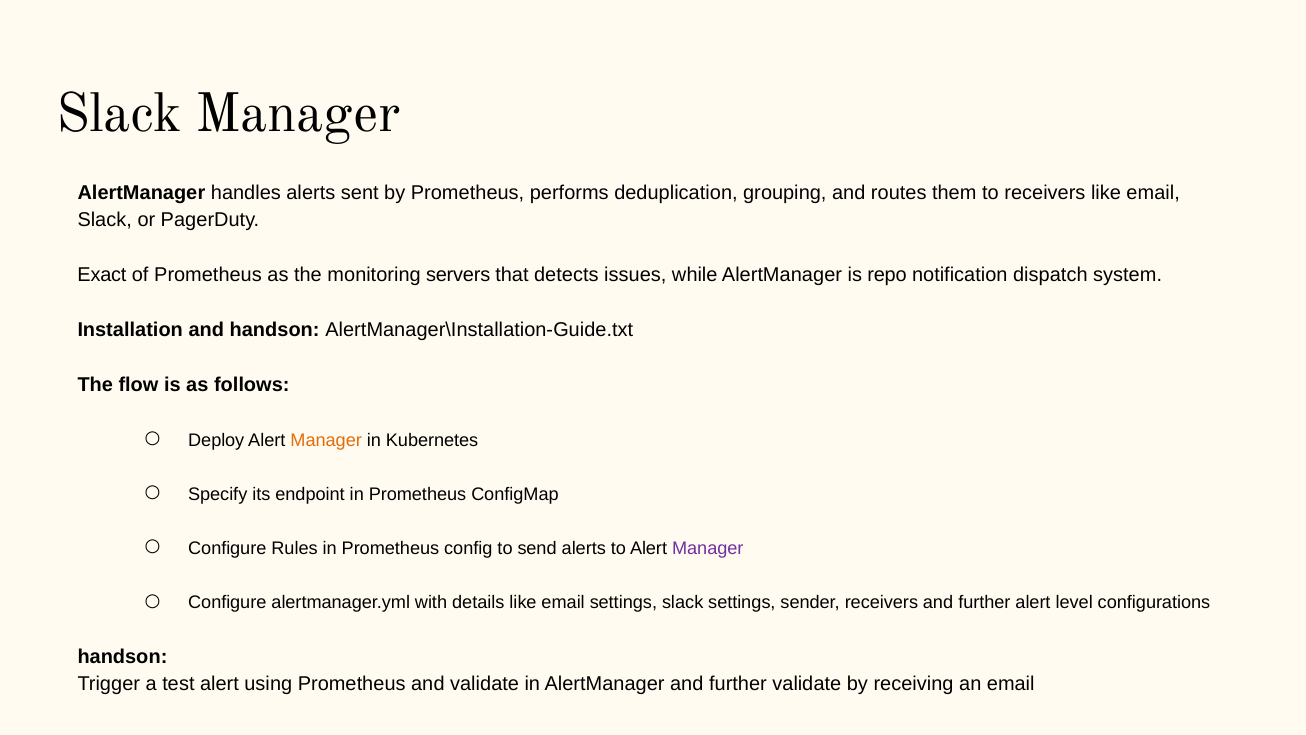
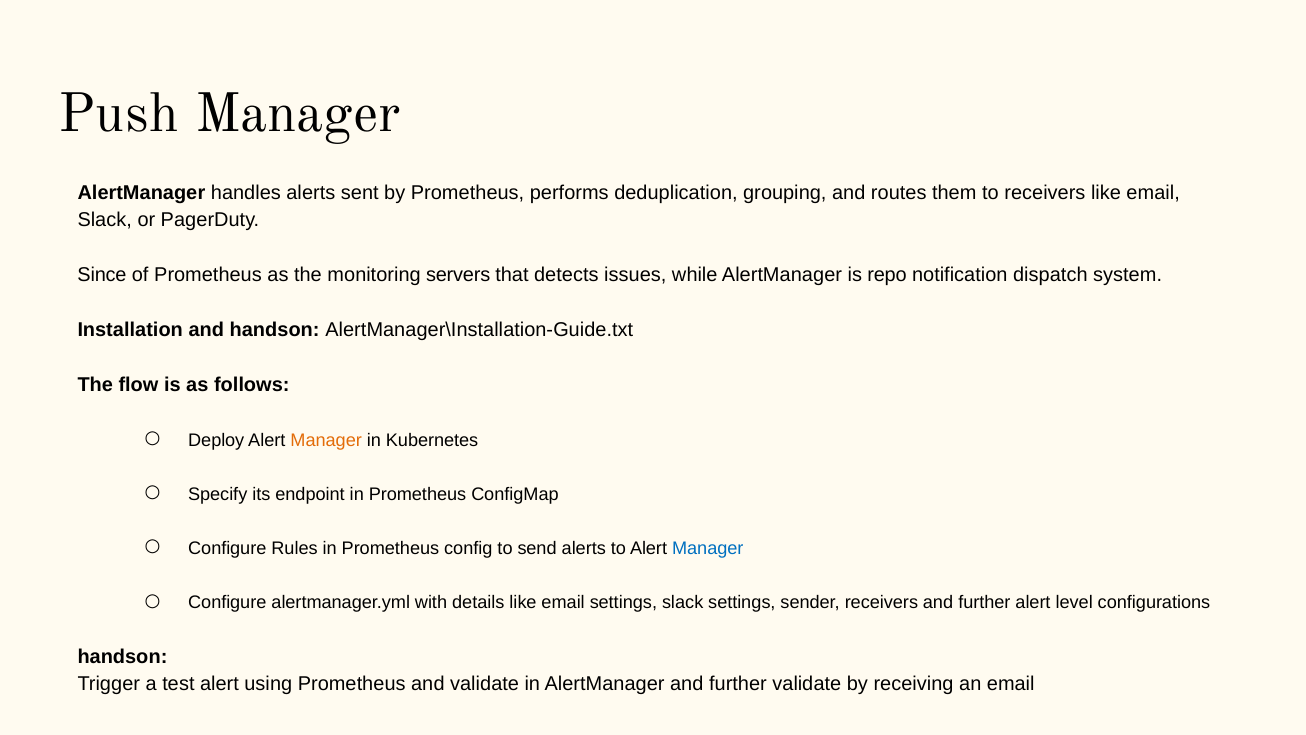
Slack at (119, 113): Slack -> Push
Exact: Exact -> Since
Manager at (708, 548) colour: purple -> blue
